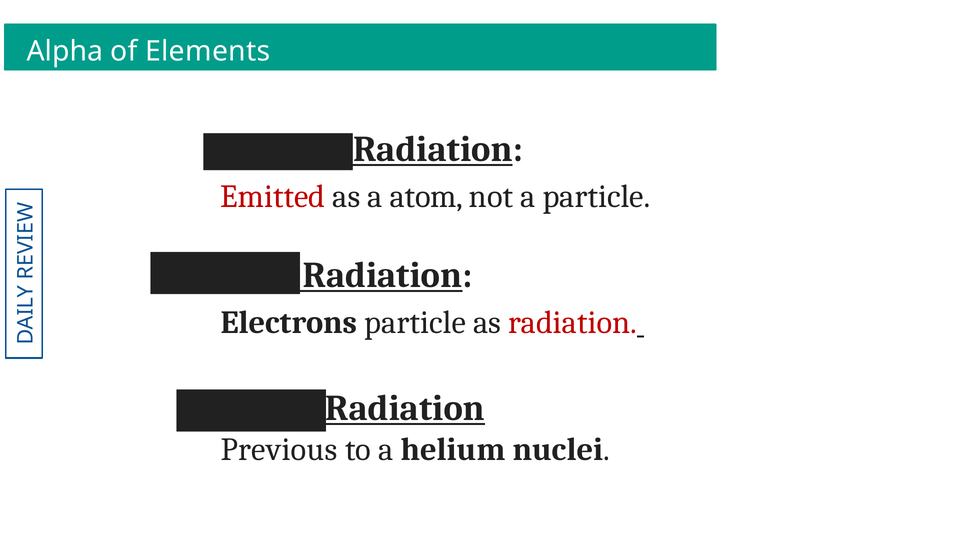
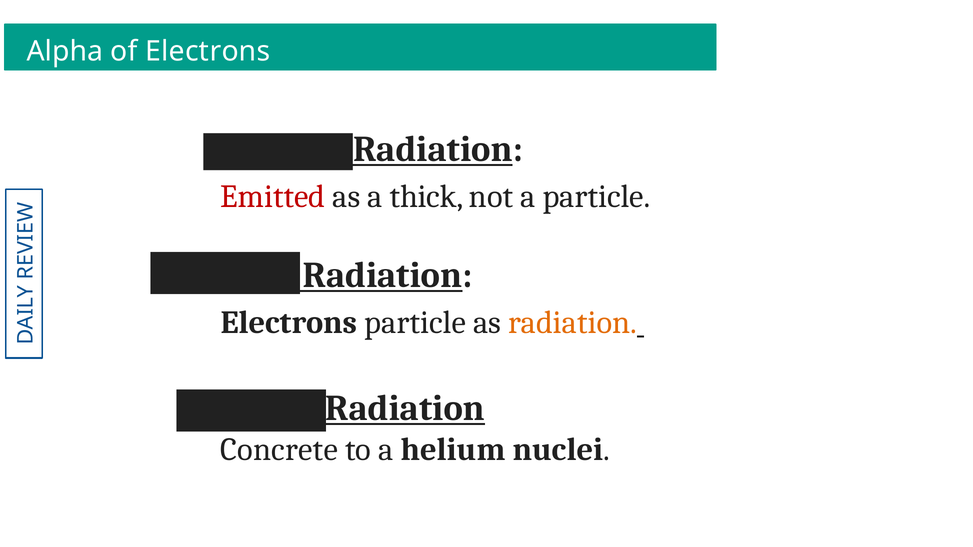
of Elements: Elements -> Electrons
atom: atom -> thick
radiation at (572, 323) colour: red -> orange
Previous: Previous -> Concrete
